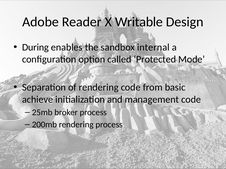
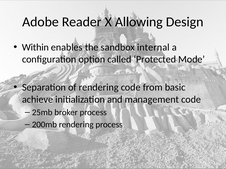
Writable: Writable -> Allowing
During: During -> Within
